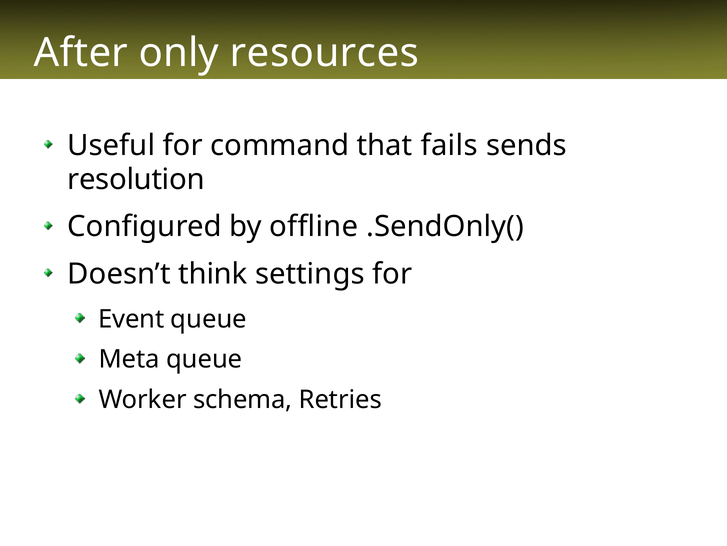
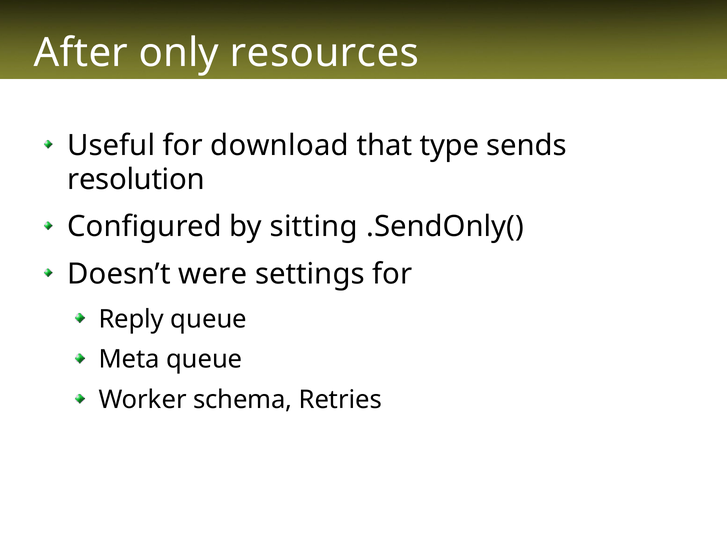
command: command -> download
fails: fails -> type
offline: offline -> sitting
think: think -> were
Event: Event -> Reply
